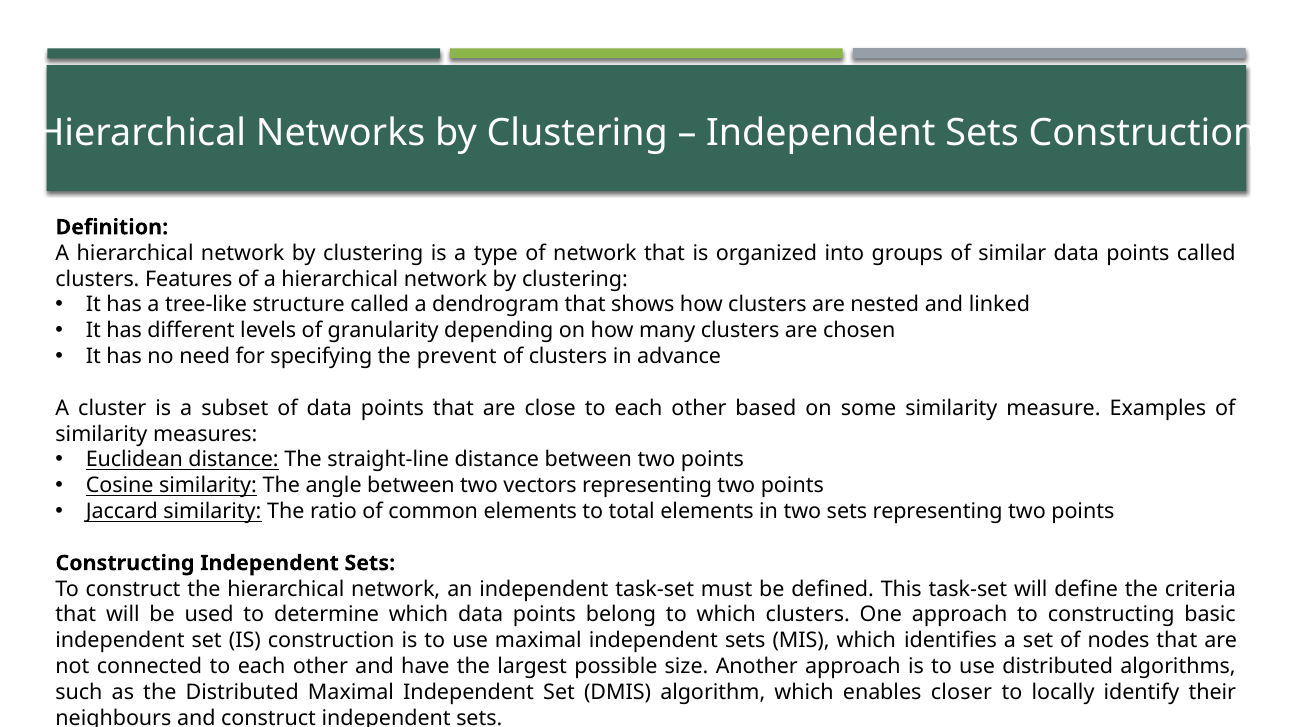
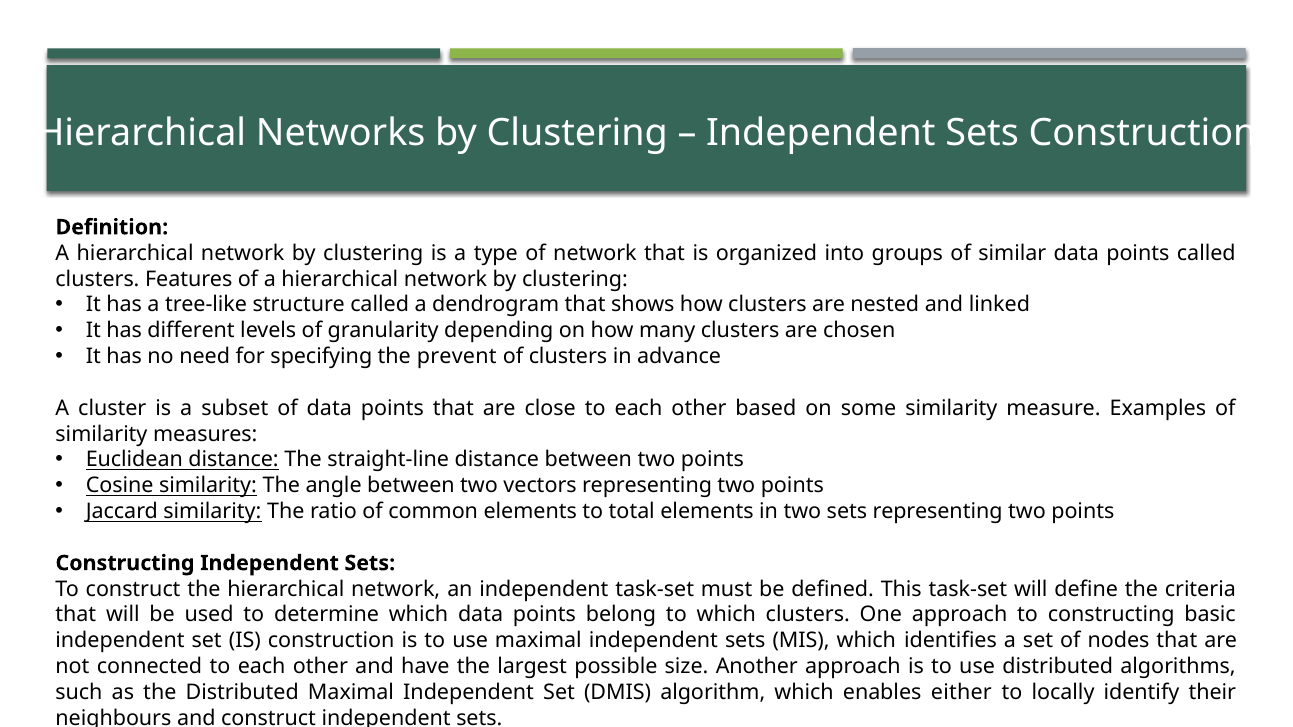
closer: closer -> either
